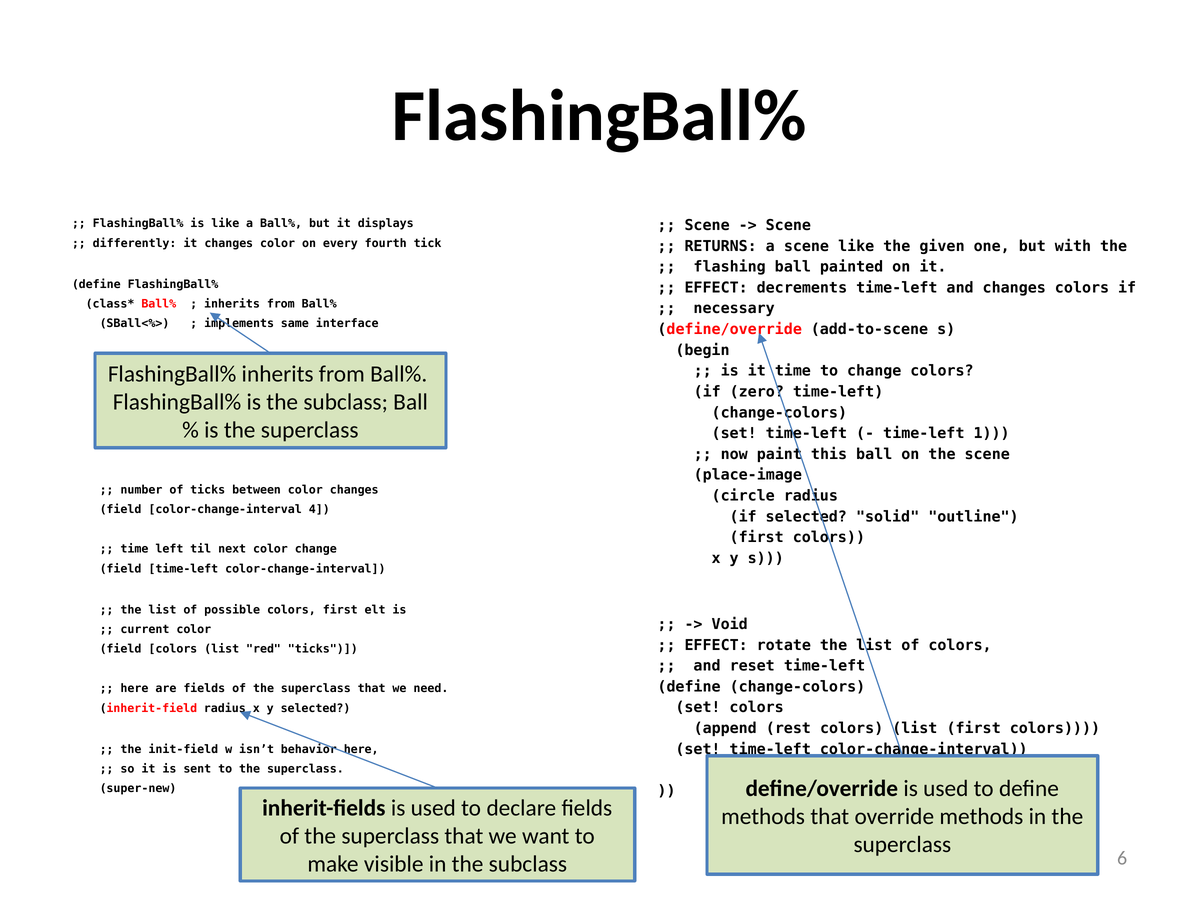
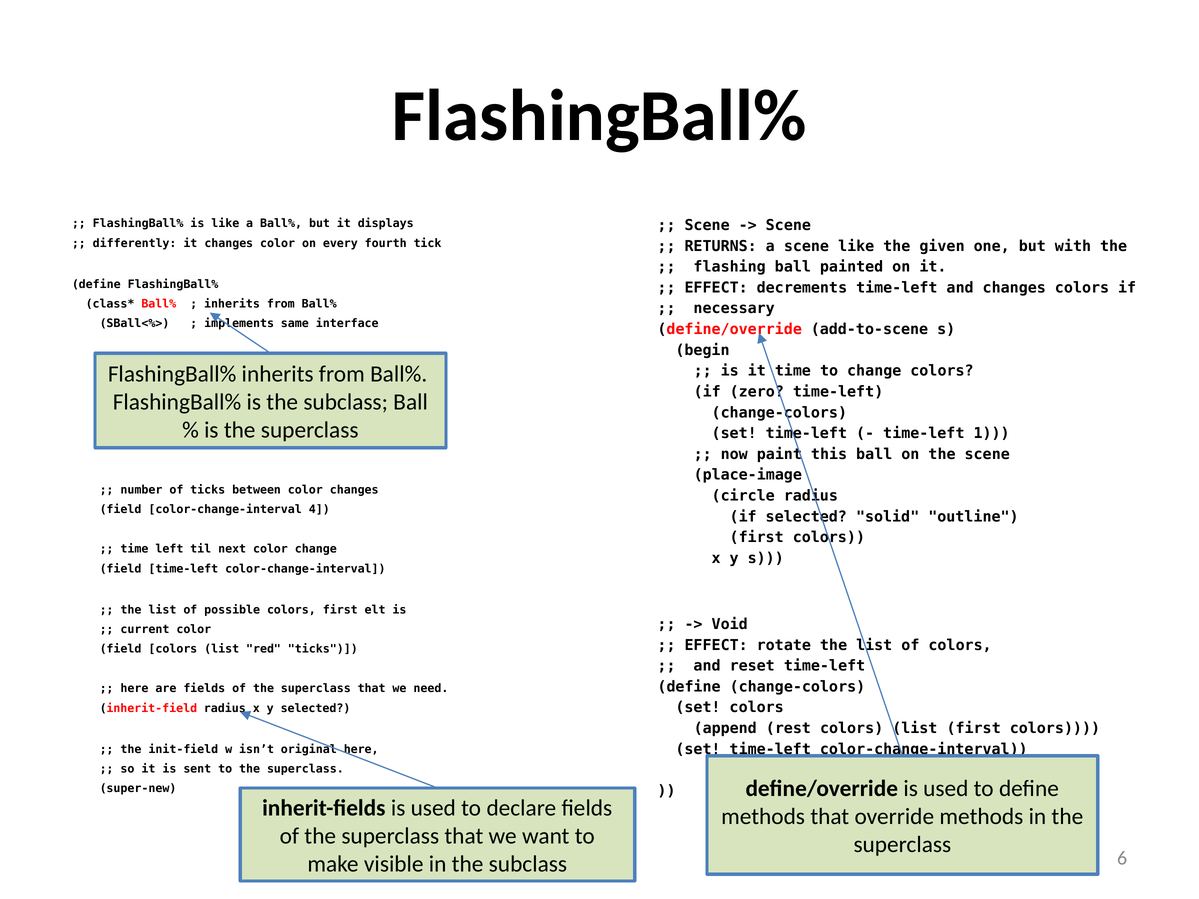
behavior: behavior -> original
